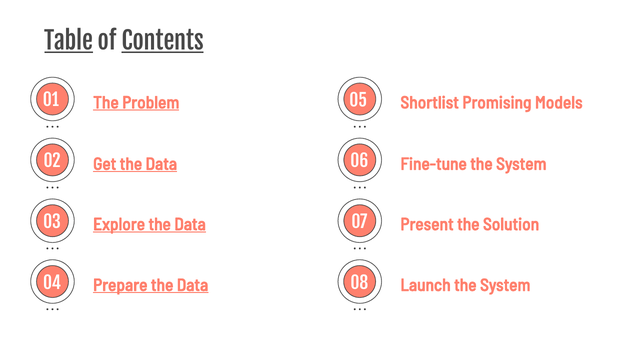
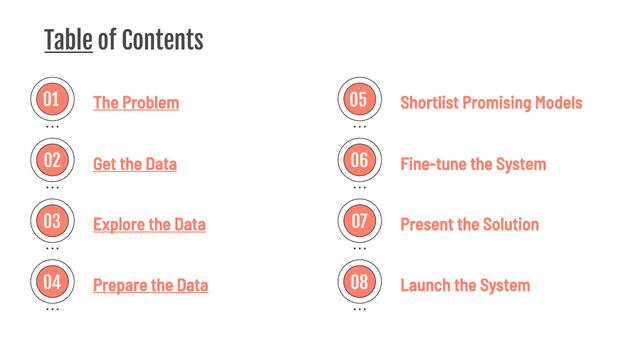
Contents underline: present -> none
